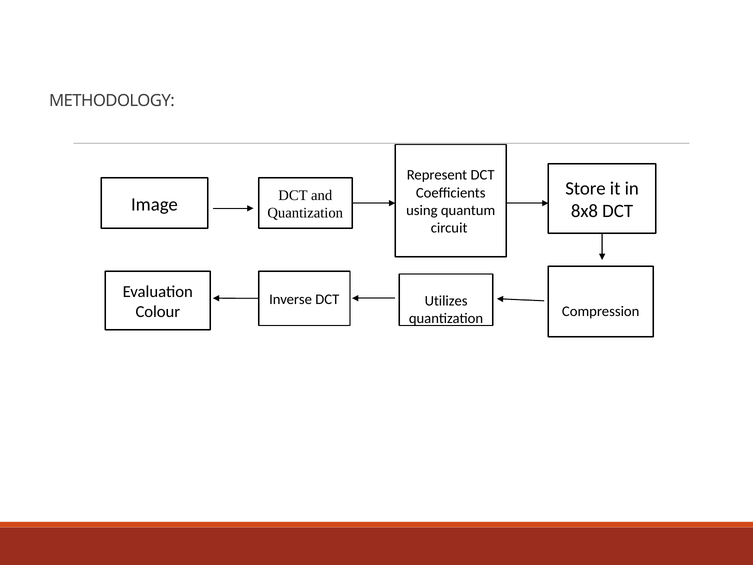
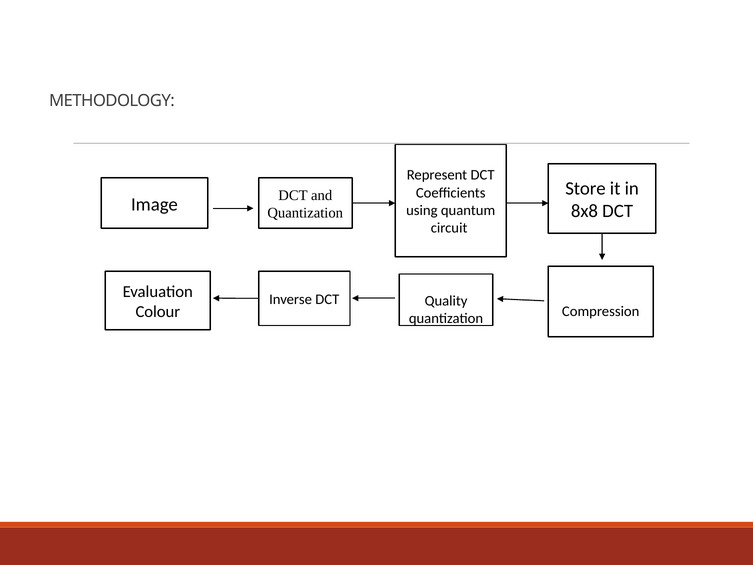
Utilizes: Utilizes -> Quality
